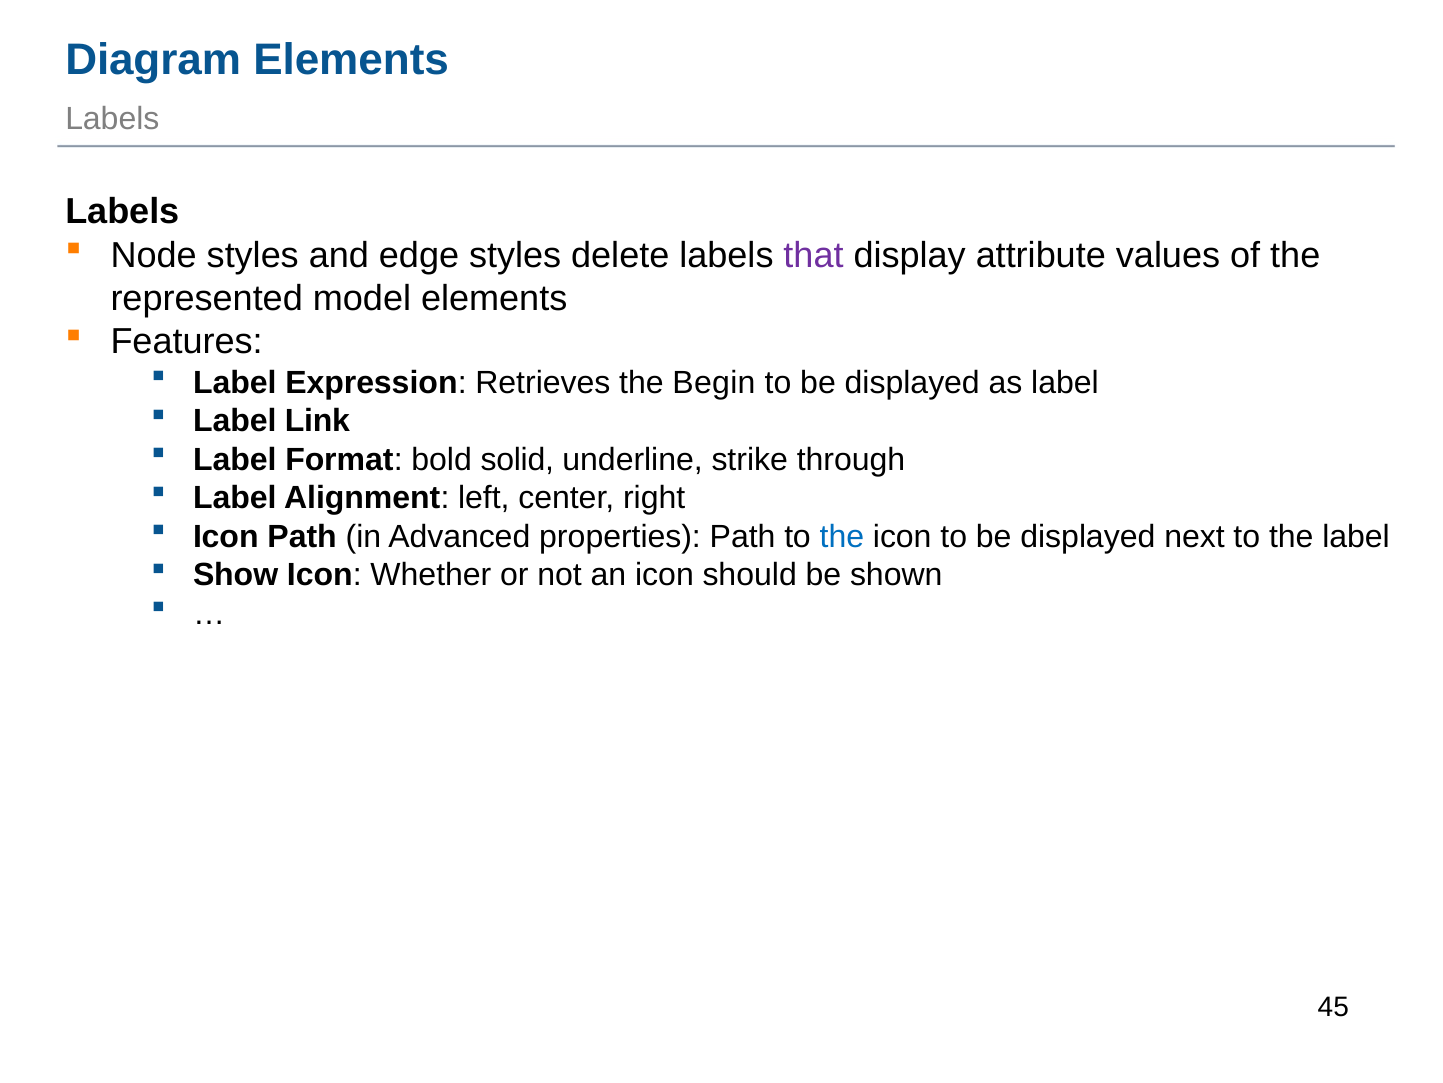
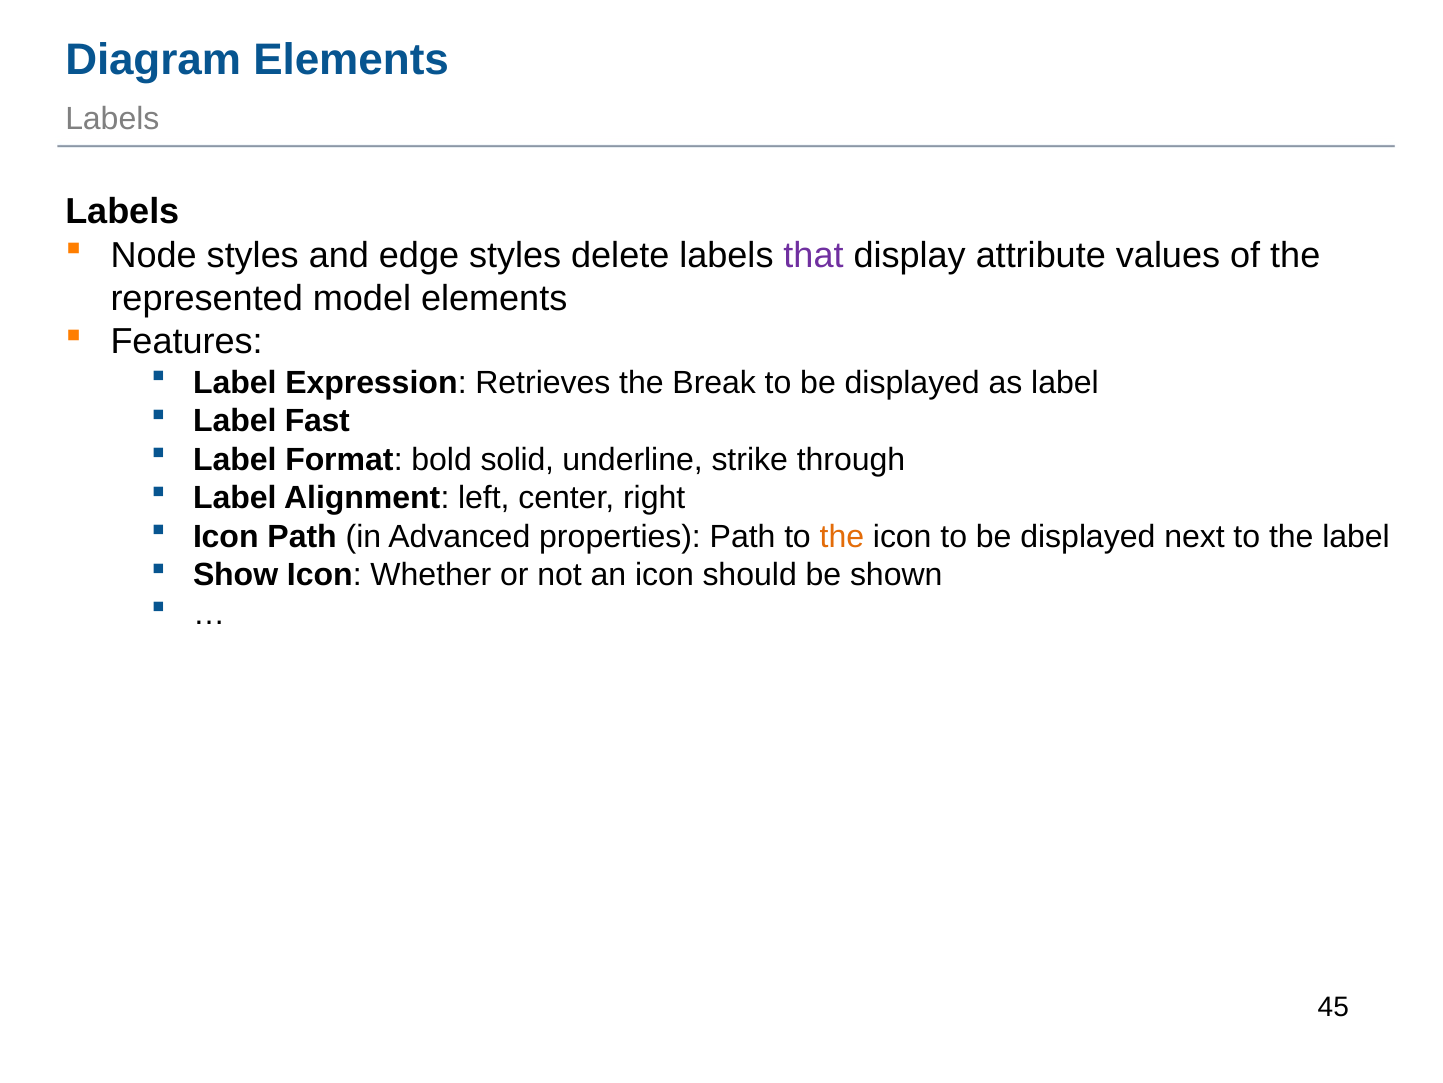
Begin: Begin -> Break
Link: Link -> Fast
the at (842, 536) colour: blue -> orange
